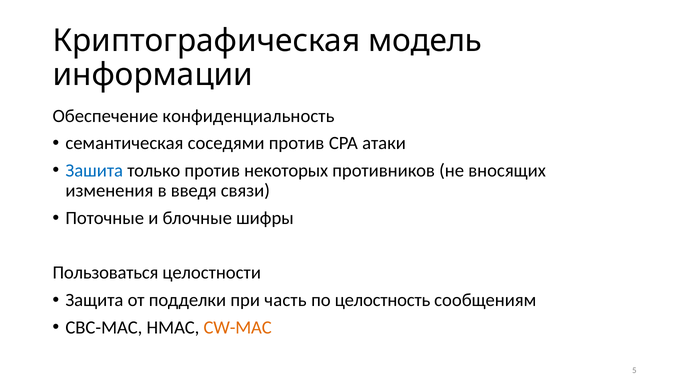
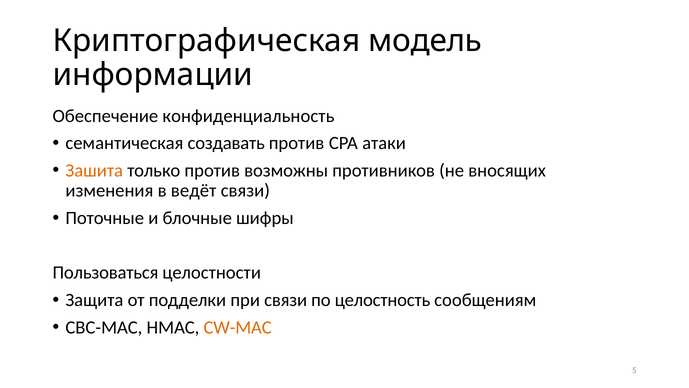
соседями: соседями -> создавать
Зашита colour: blue -> orange
некоторых: некоторых -> возможны
введя: введя -> ведёт
при часть: часть -> связи
